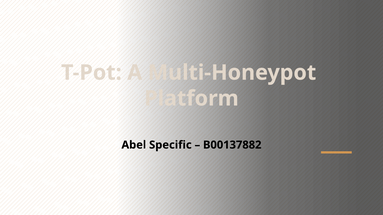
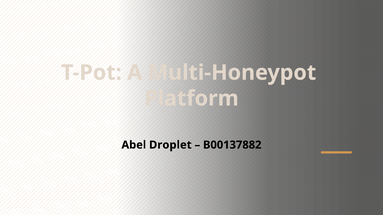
Specific: Specific -> Droplet
